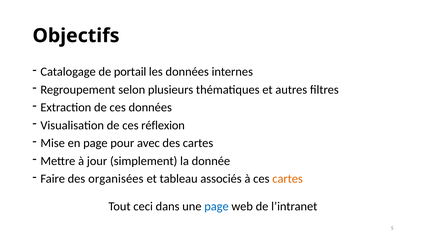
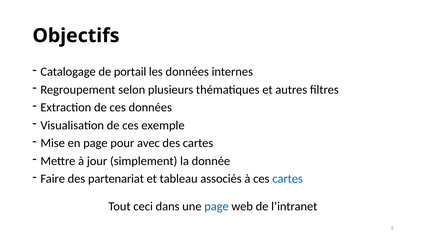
réflexion: réflexion -> exemple
organisées: organisées -> partenariat
cartes at (288, 179) colour: orange -> blue
